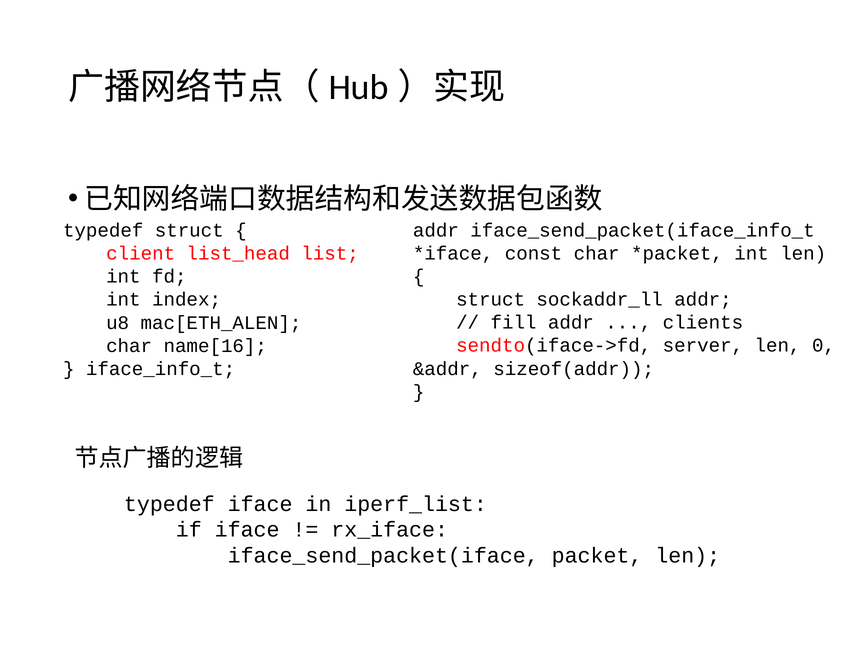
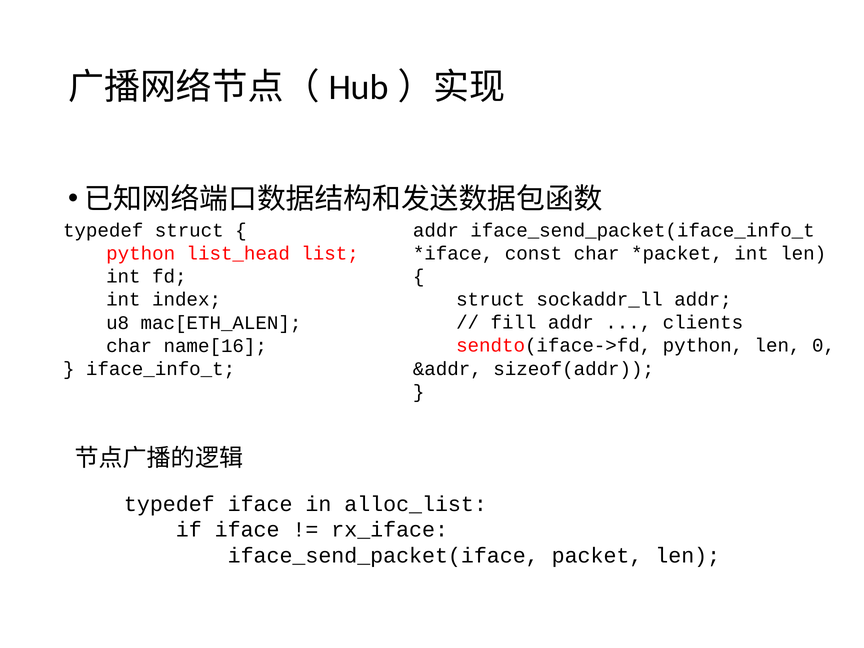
client at (141, 254): client -> python
sendto(iface->fd server: server -> python
iperf_list: iperf_list -> alloc_list
